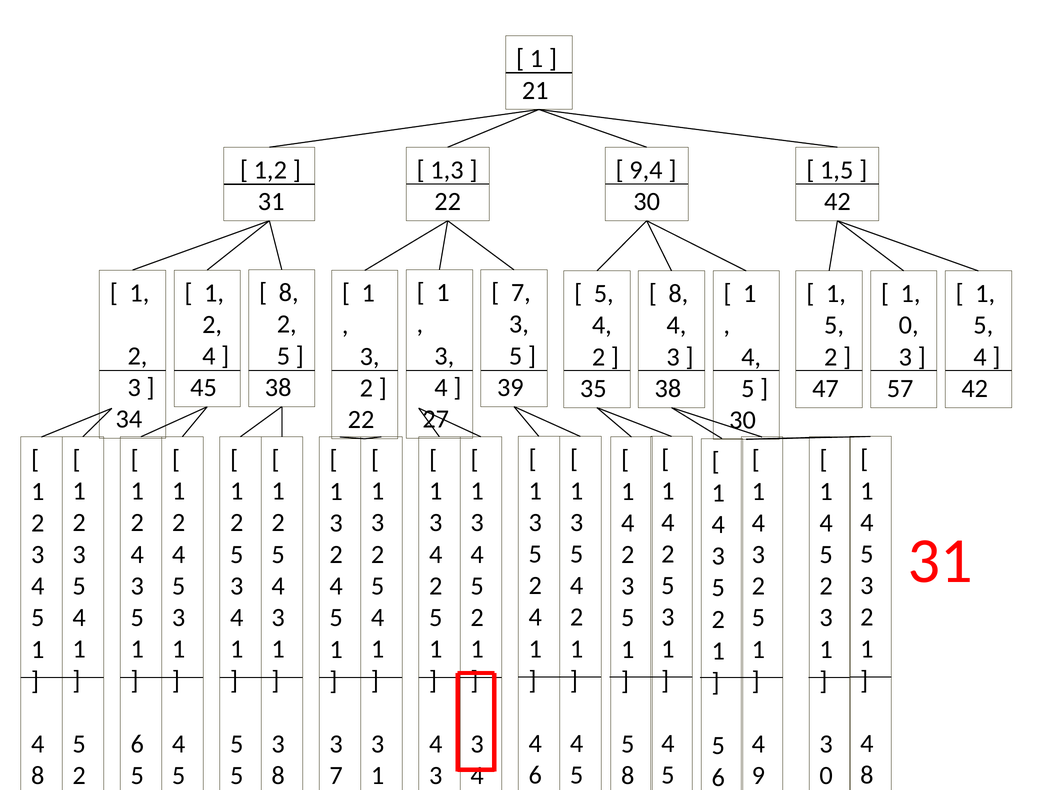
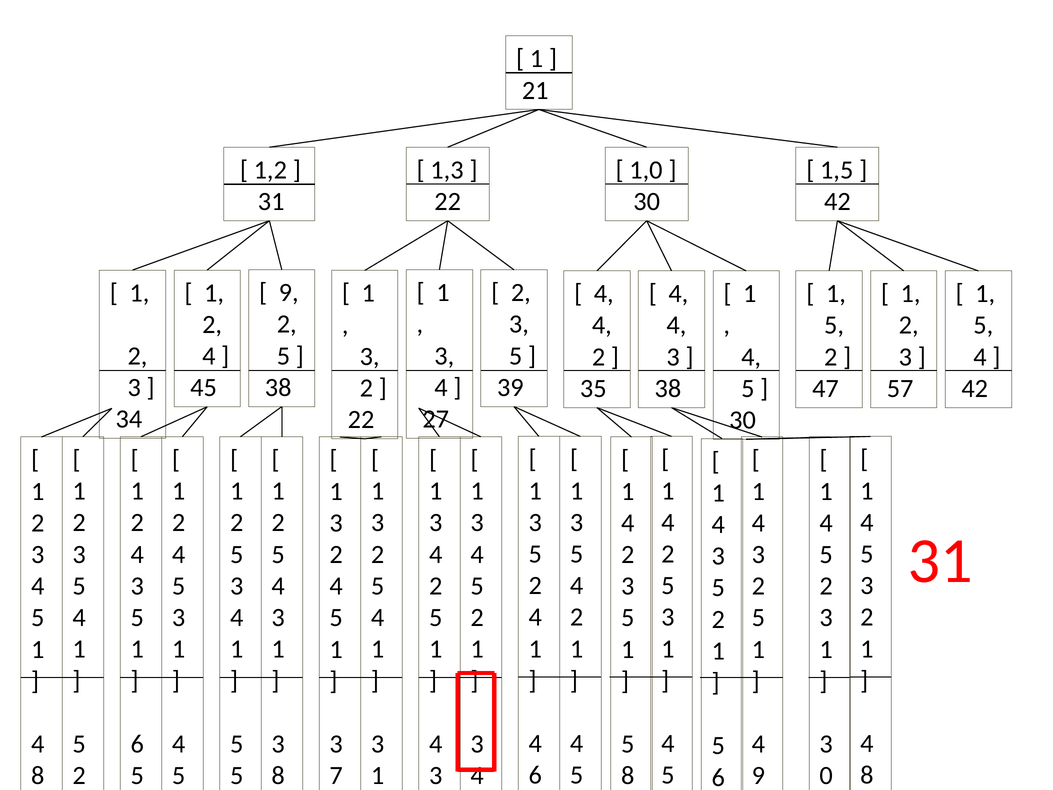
9,4: 9,4 -> 1,0
8 at (289, 293): 8 -> 9
7 at (521, 293): 7 -> 2
5 at (604, 294): 5 -> 4
8 at (678, 294): 8 -> 4
0 at (909, 325): 0 -> 2
